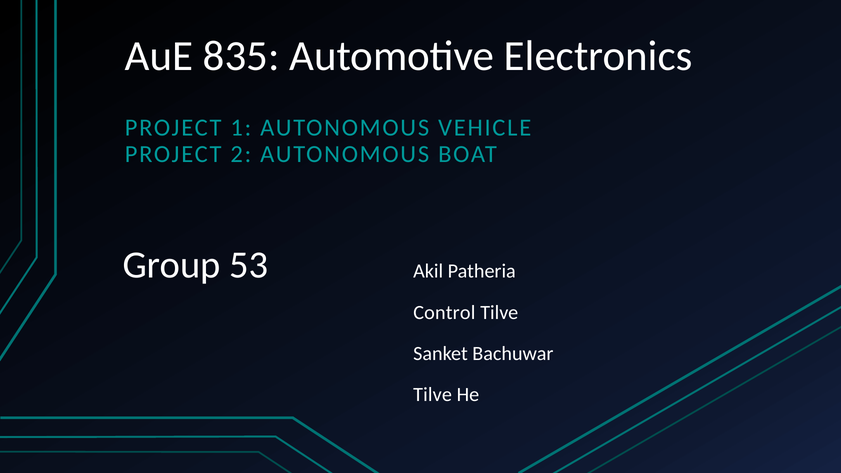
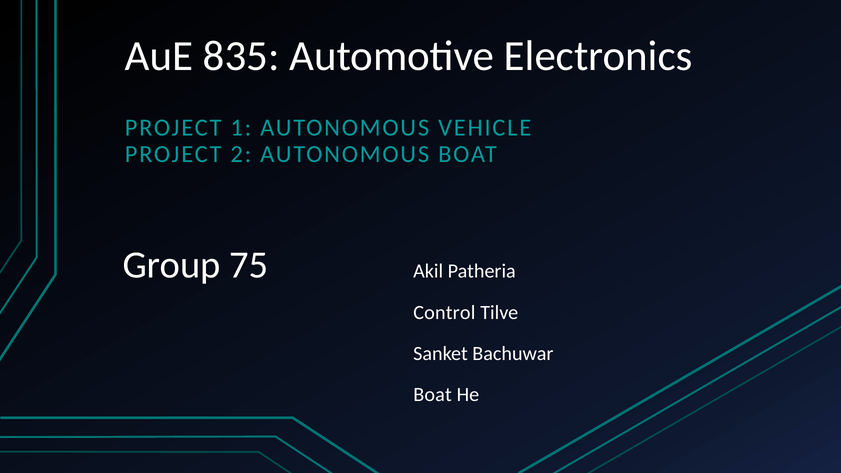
53: 53 -> 75
Tilve at (433, 395): Tilve -> Boat
